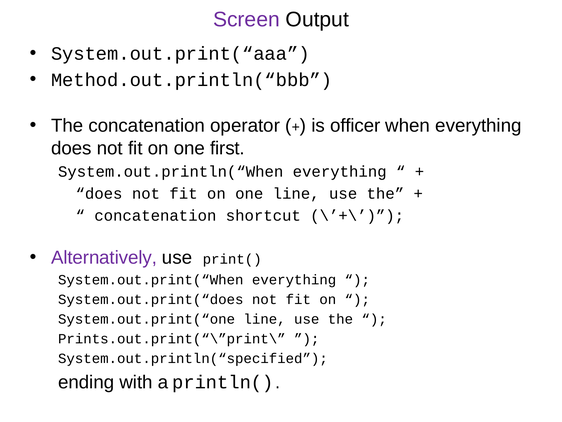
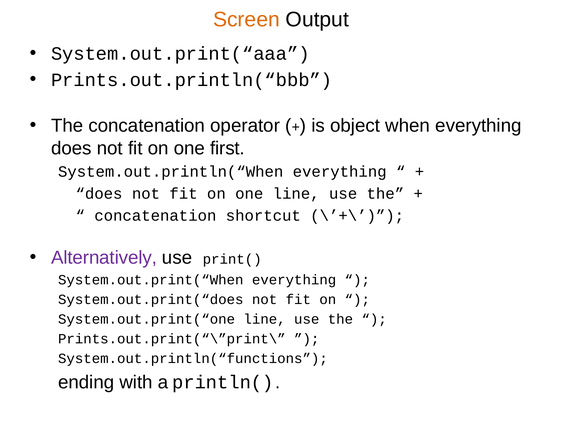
Screen colour: purple -> orange
Method.out.println(“bbb: Method.out.println(“bbb -> Prints.out.println(“bbb
officer: officer -> object
System.out.println(“specified: System.out.println(“specified -> System.out.println(“functions
